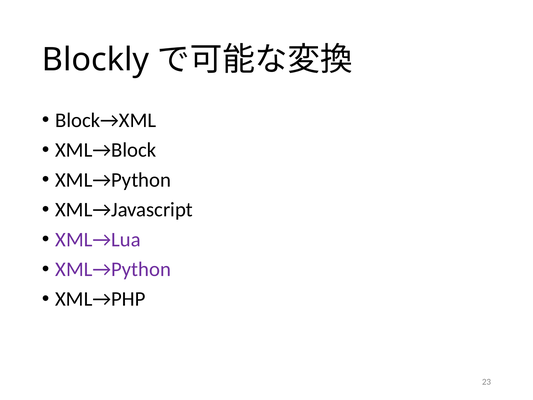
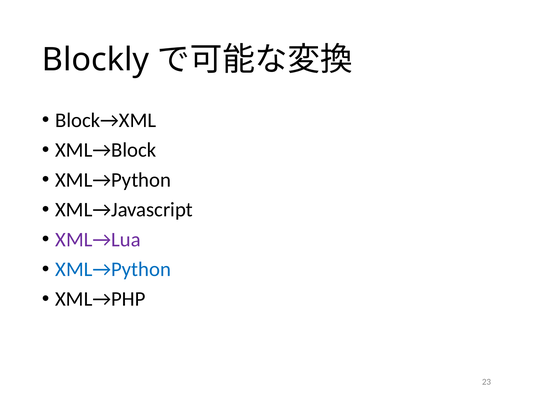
XML→Python at (113, 269) colour: purple -> blue
